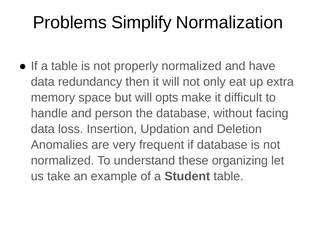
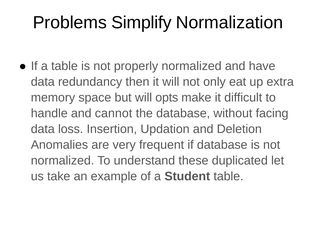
person: person -> cannot
organizing: organizing -> duplicated
